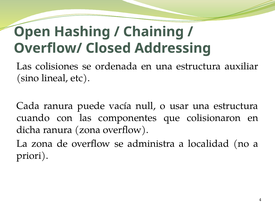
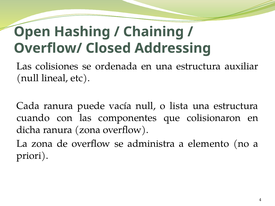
sino at (28, 78): sino -> null
usar: usar -> lista
localidad: localidad -> elemento
